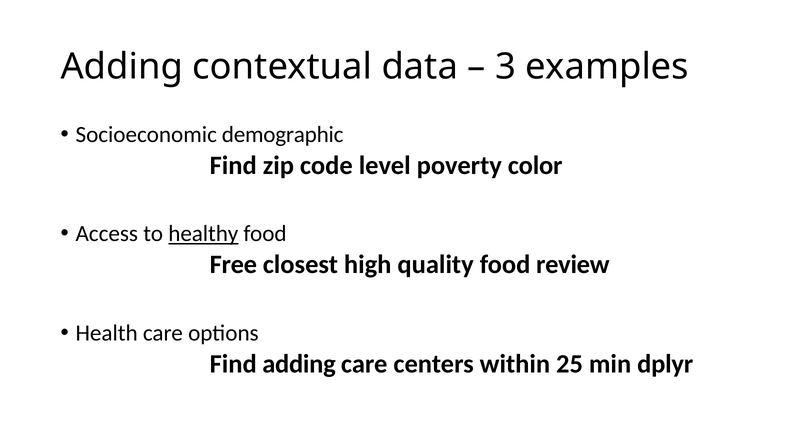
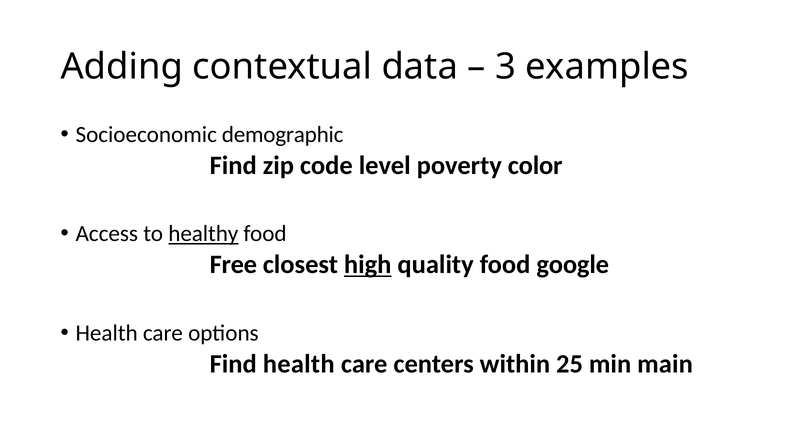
high underline: none -> present
review: review -> google
Find adding: adding -> health
dplyr: dplyr -> main
